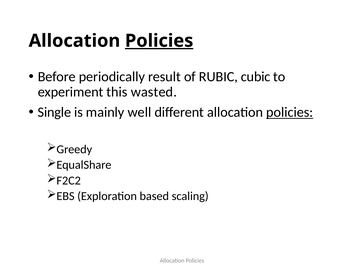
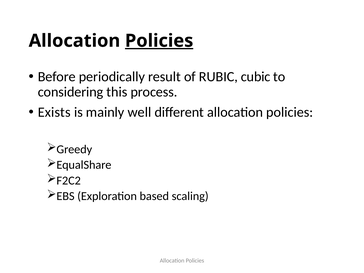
experiment: experiment -> considering
wasted: wasted -> process
Single: Single -> Exists
policies at (290, 112) underline: present -> none
